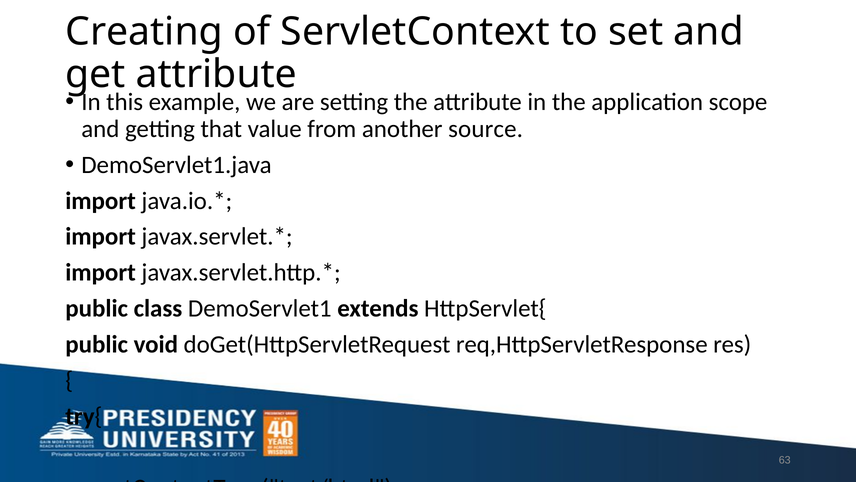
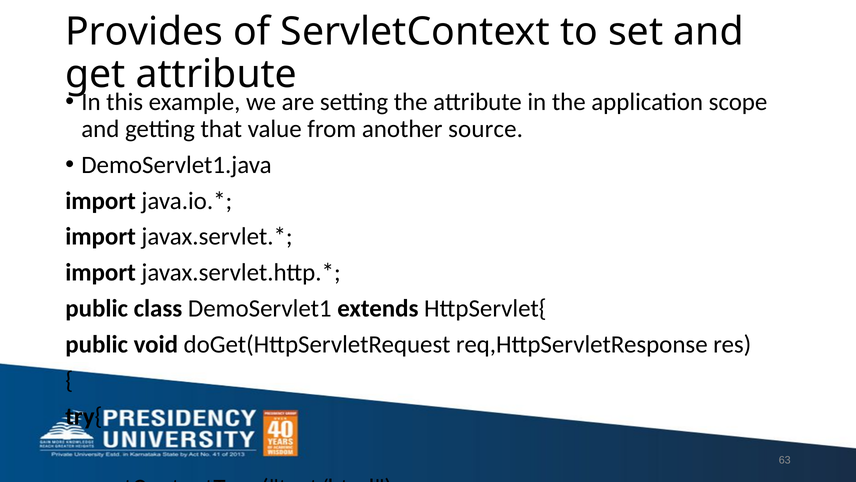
Creating: Creating -> Provides
